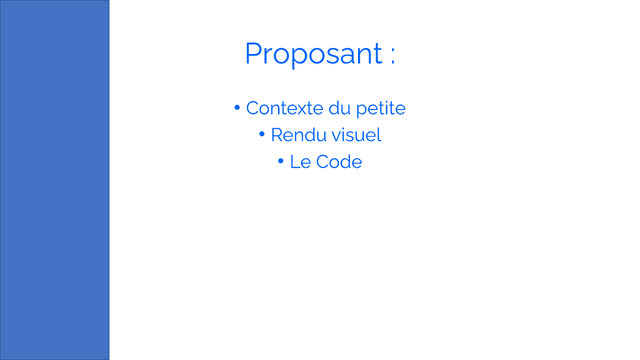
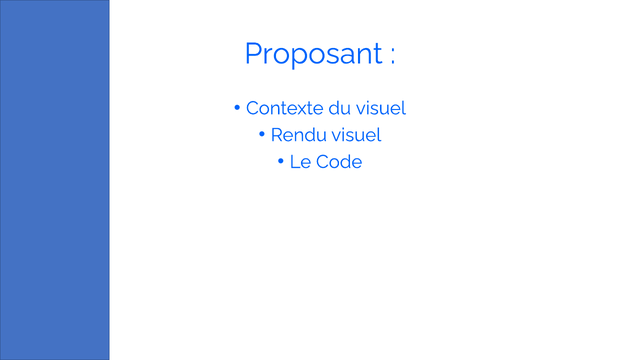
du petite: petite -> visuel
